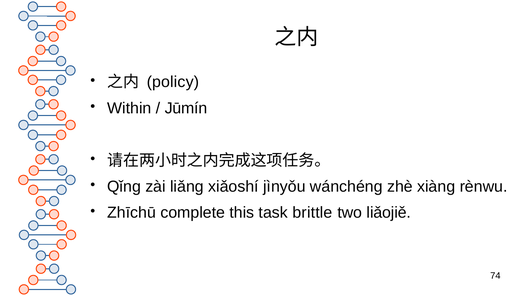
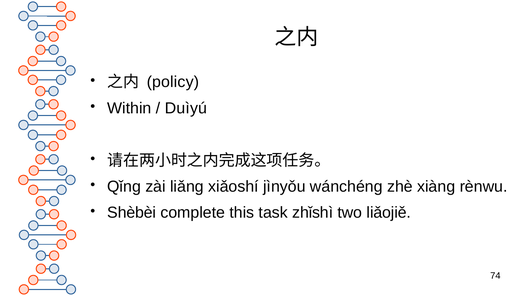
Jūmín: Jūmín -> Duìyú
Zhīchū: Zhīchū -> Shèbèi
brittle: brittle -> zhǐshì
